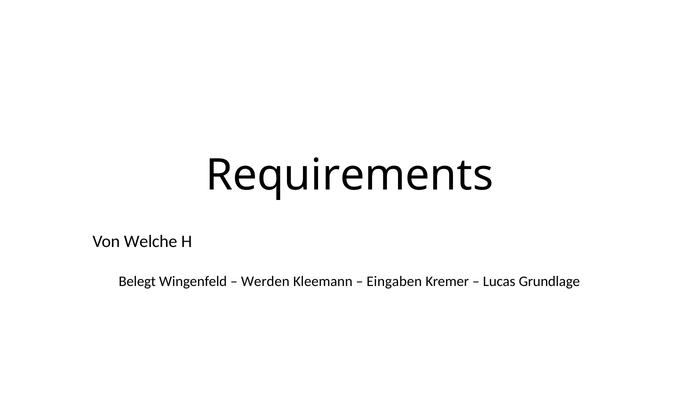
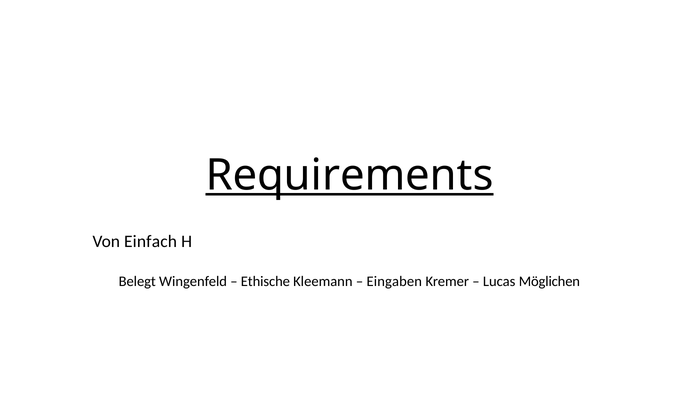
Requirements underline: none -> present
Welche: Welche -> Einfach
Werden: Werden -> Ethische
Grundlage: Grundlage -> Möglichen
